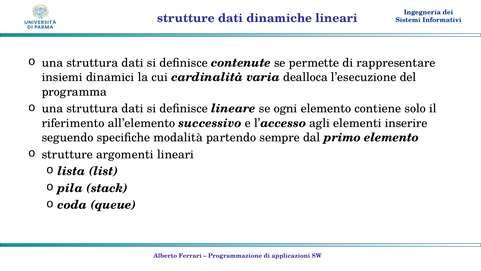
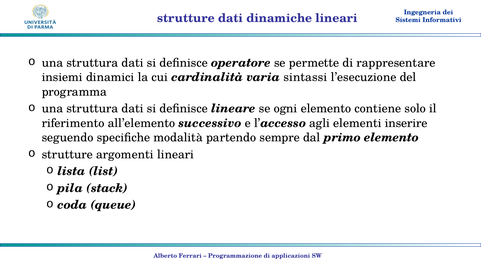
contenute: contenute -> operatore
dealloca: dealloca -> sintassi
